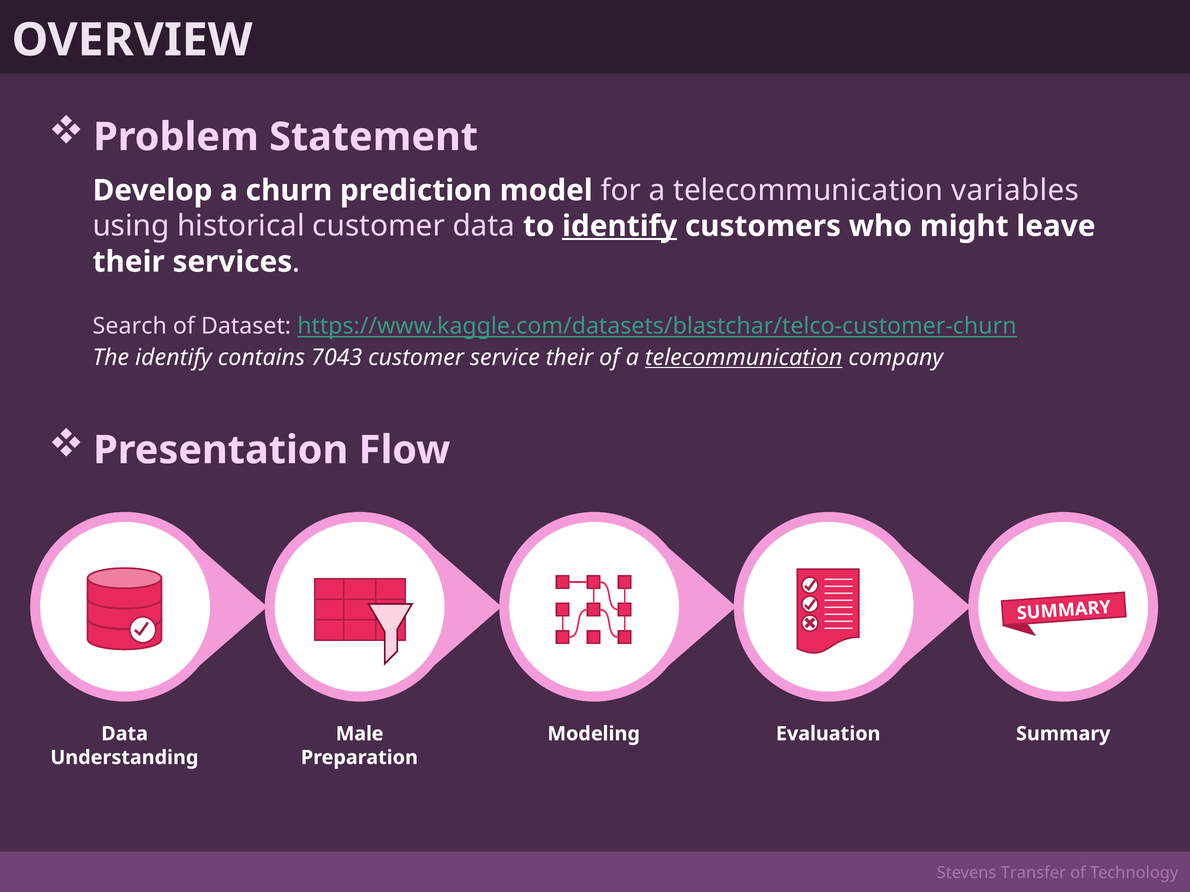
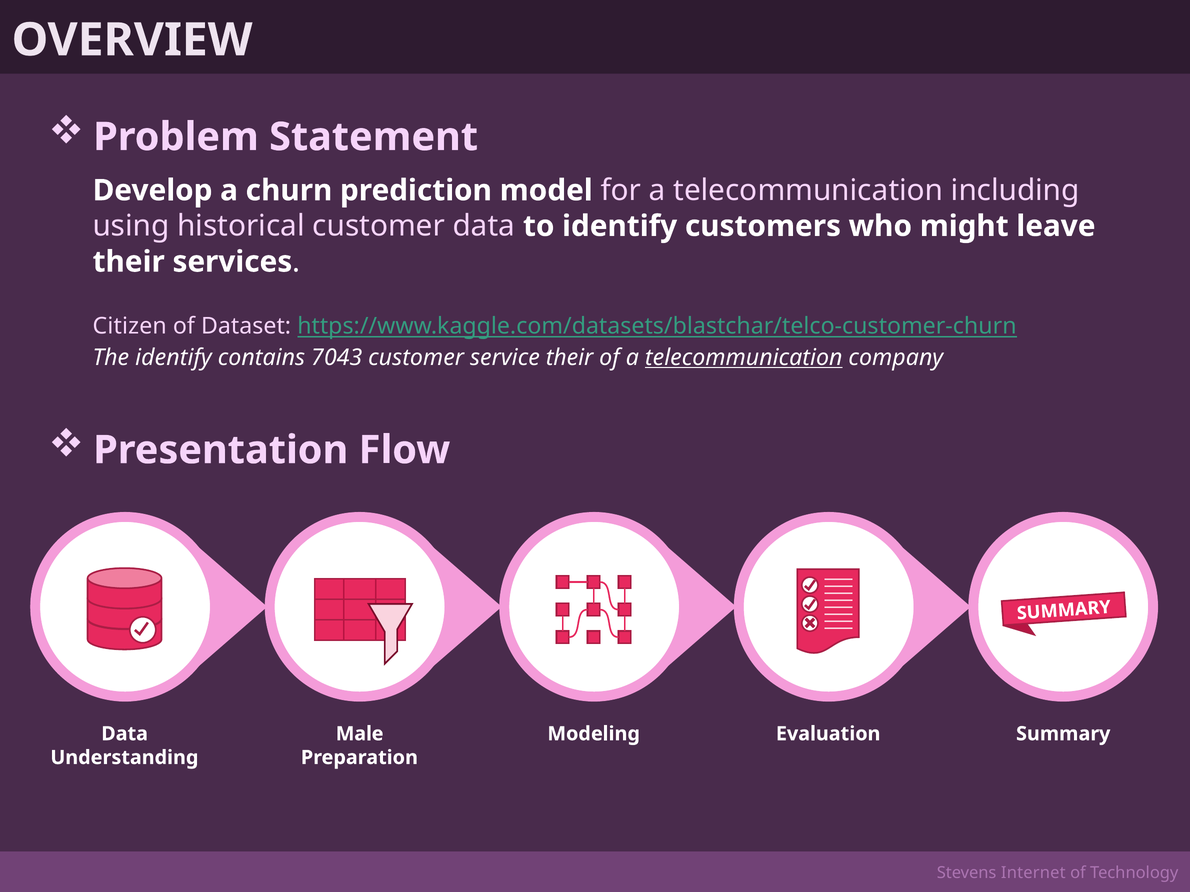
variables: variables -> including
identify at (620, 226) underline: present -> none
Search: Search -> Citizen
Transfer: Transfer -> Internet
